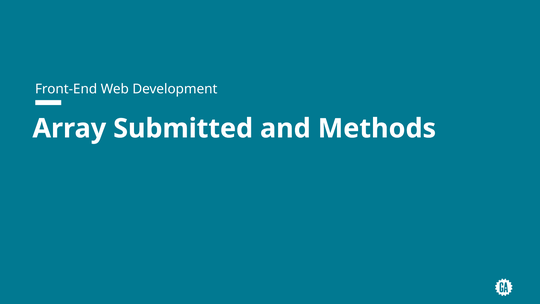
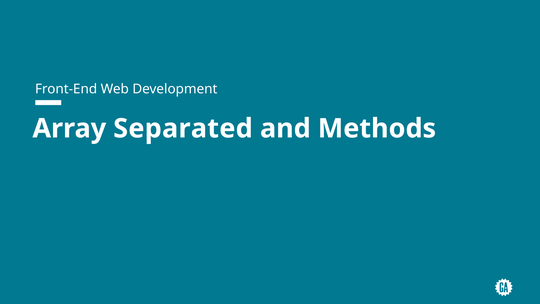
Submitted: Submitted -> Separated
